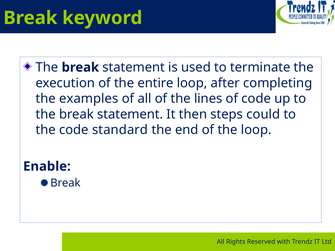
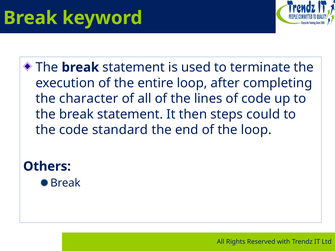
examples: examples -> character
Enable: Enable -> Others
